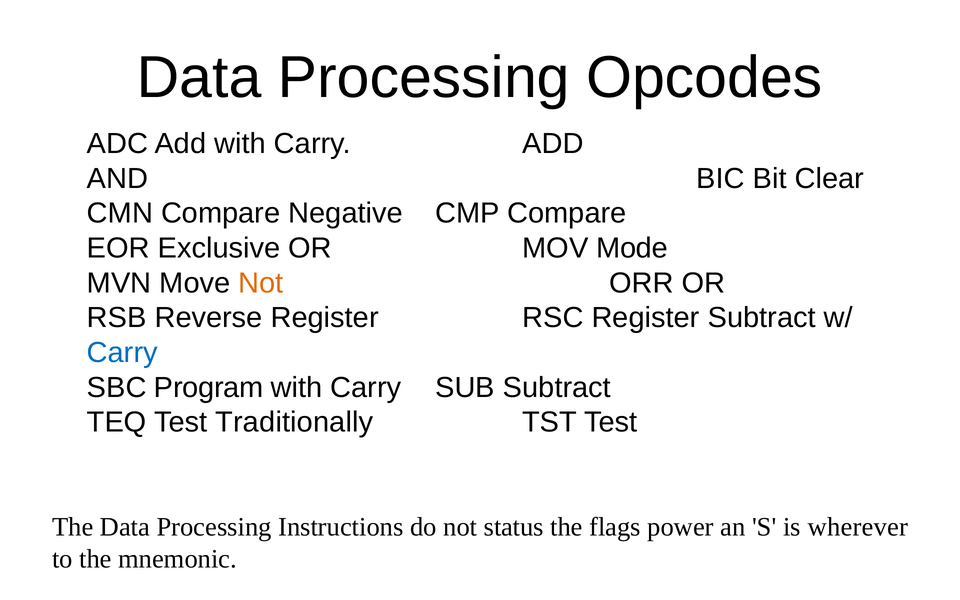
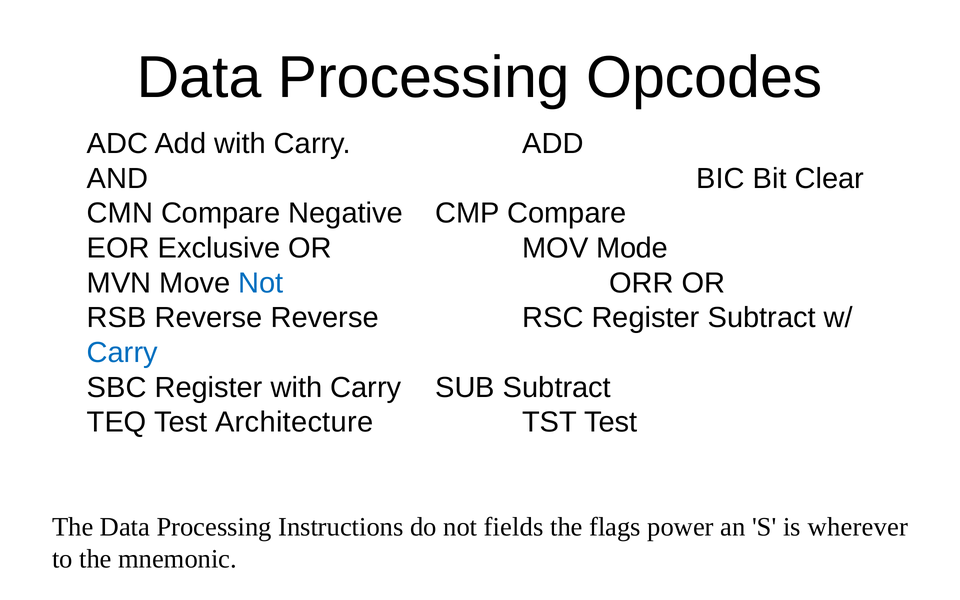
Not at (261, 283) colour: orange -> blue
Reverse Register: Register -> Reverse
SBC Program: Program -> Register
Traditionally: Traditionally -> Architecture
status: status -> fields
